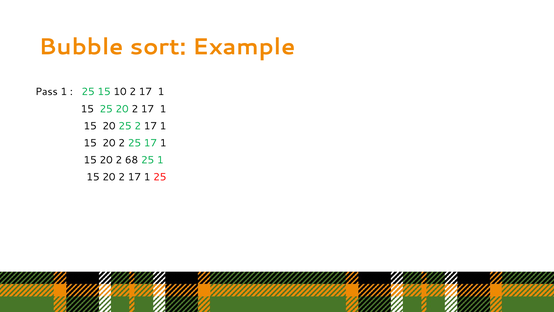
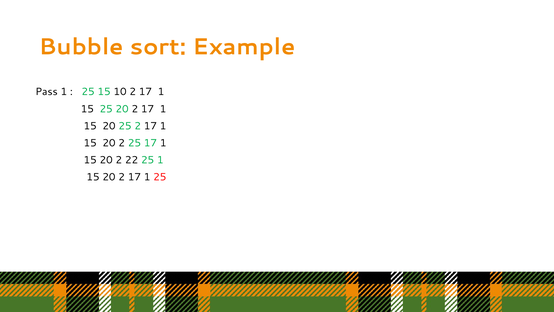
68: 68 -> 22
